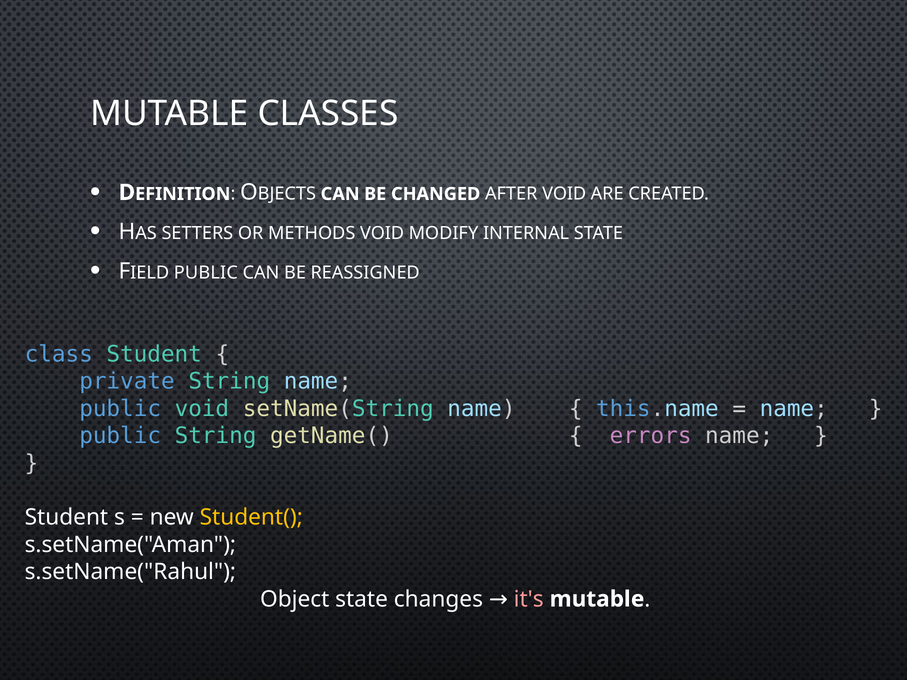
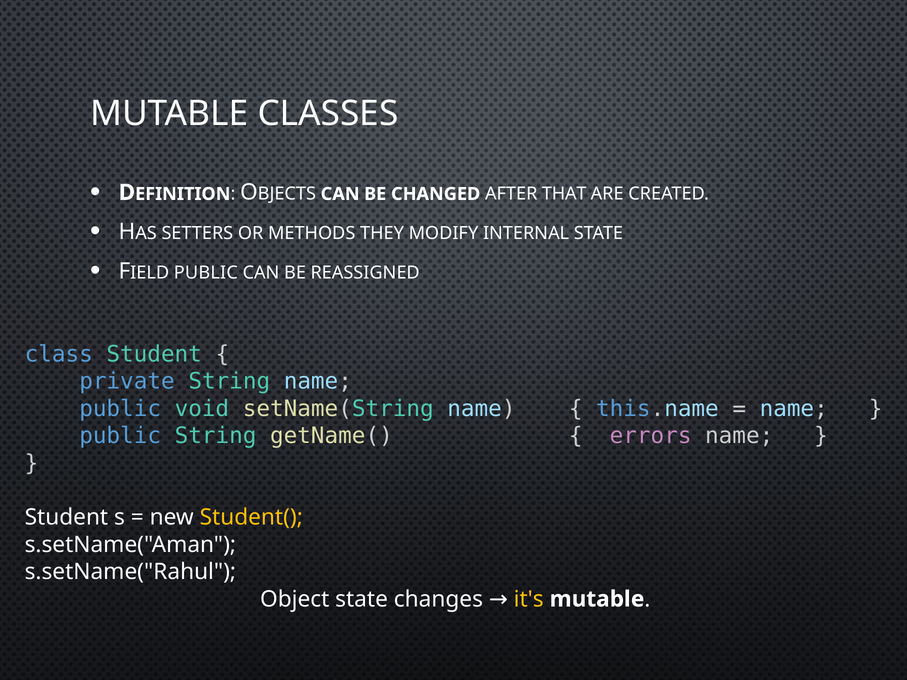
AFTER VOID: VOID -> THAT
METHODS VOID: VOID -> THEY
it's colour: pink -> yellow
